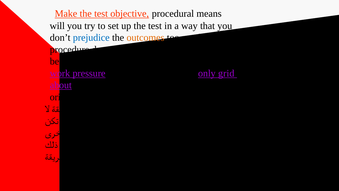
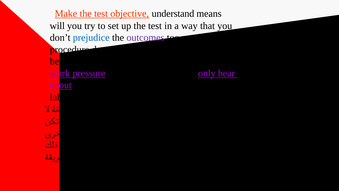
procedural: procedural -> understand
outcomes colour: orange -> purple
grid: grid -> hear
orientation: orientation -> laboratory
